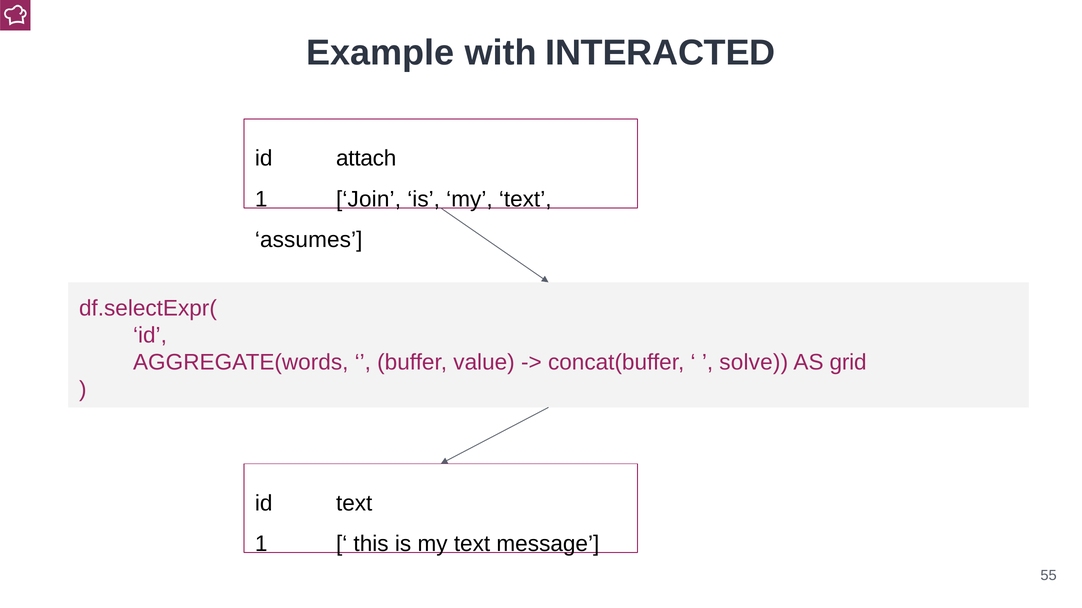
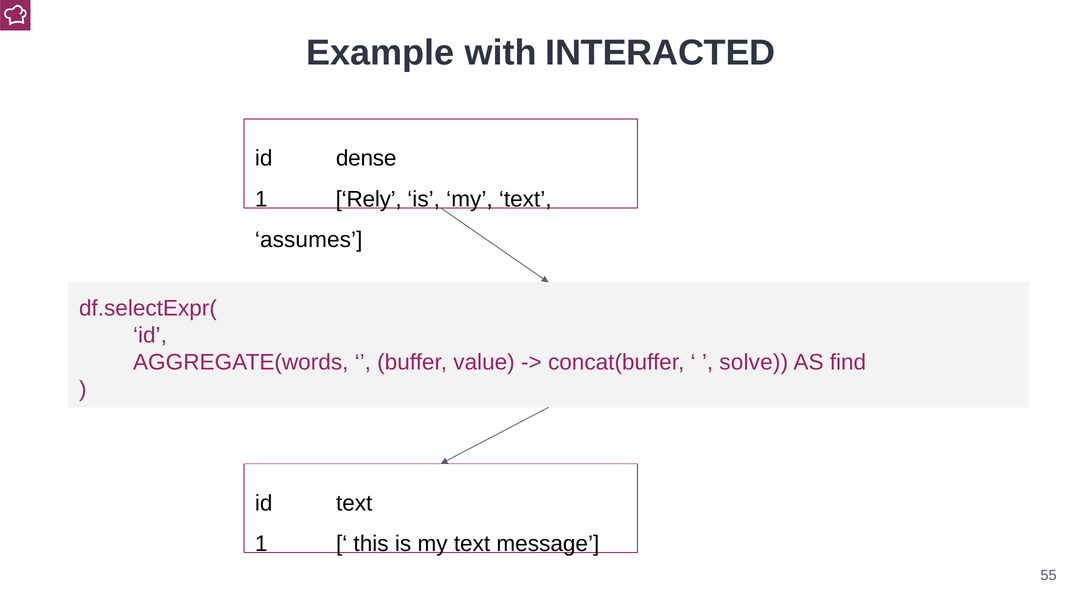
attach: attach -> dense
Join: Join -> Rely
grid: grid -> find
